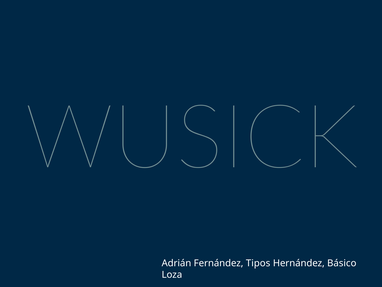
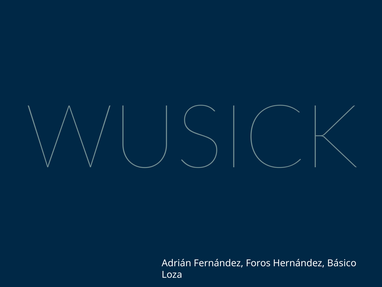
Tipos: Tipos -> Foros
